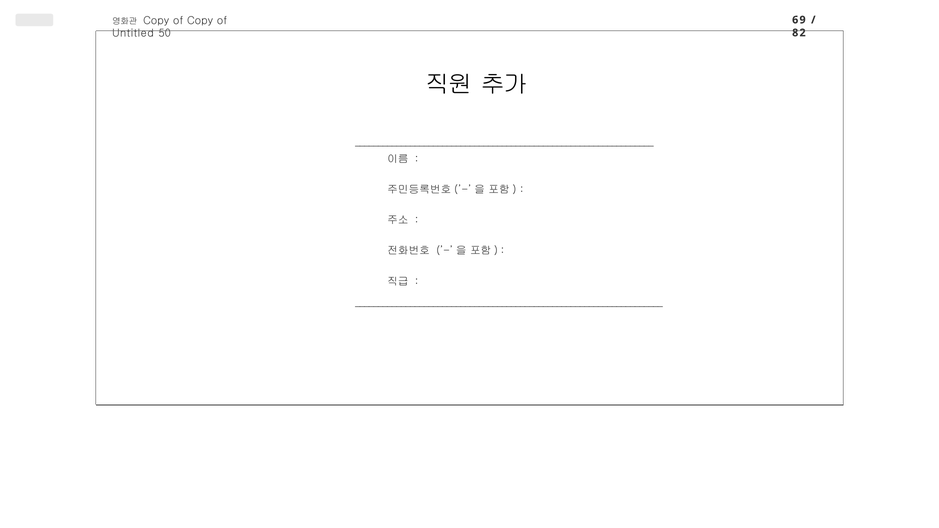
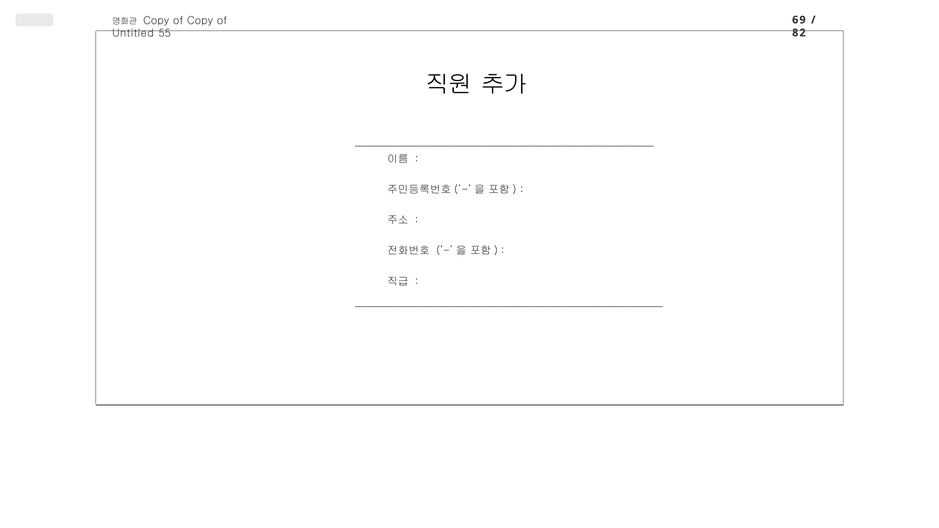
50: 50 -> 55
